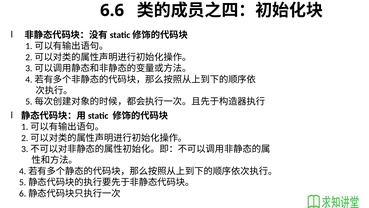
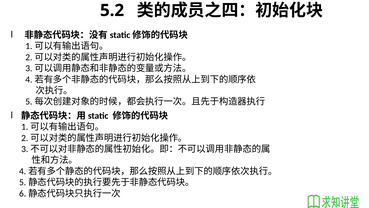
6.6: 6.6 -> 5.2
